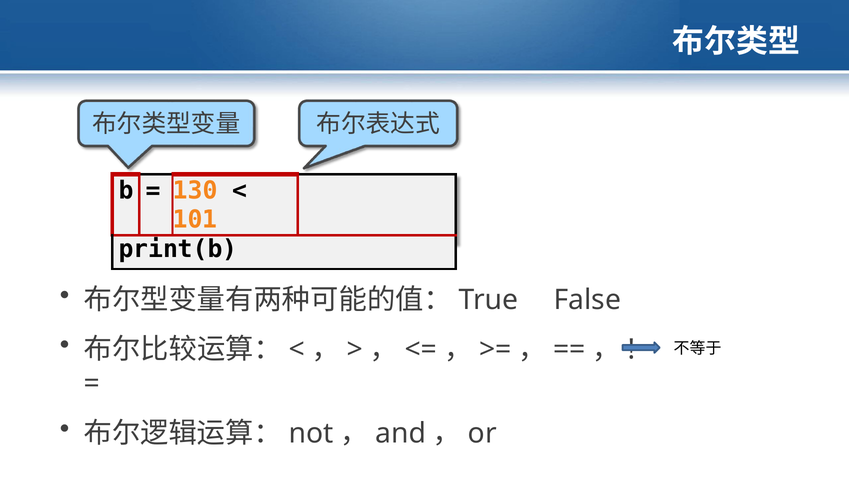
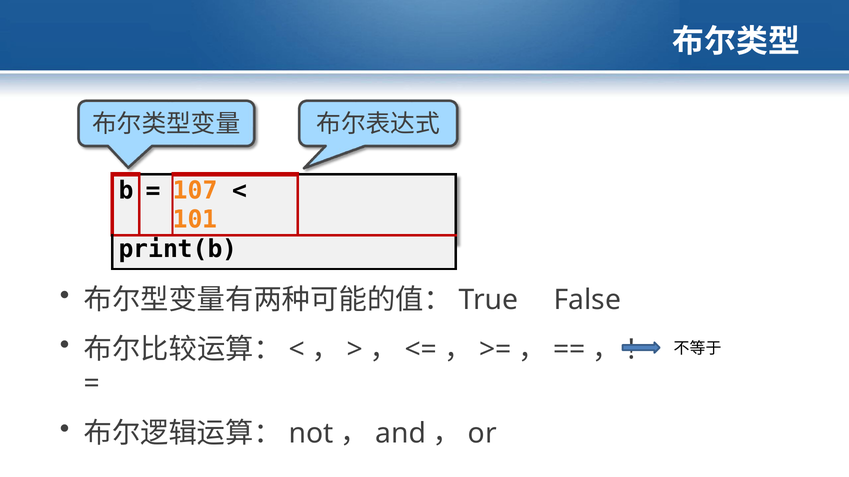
130: 130 -> 107
